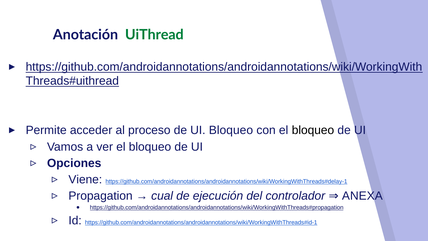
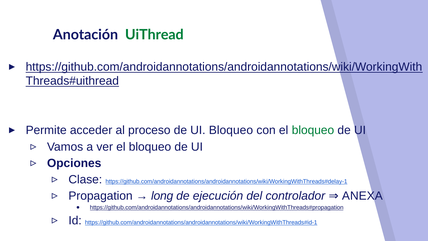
bloqueo at (313, 130) colour: black -> green
Viene: Viene -> Clase
cual: cual -> long
